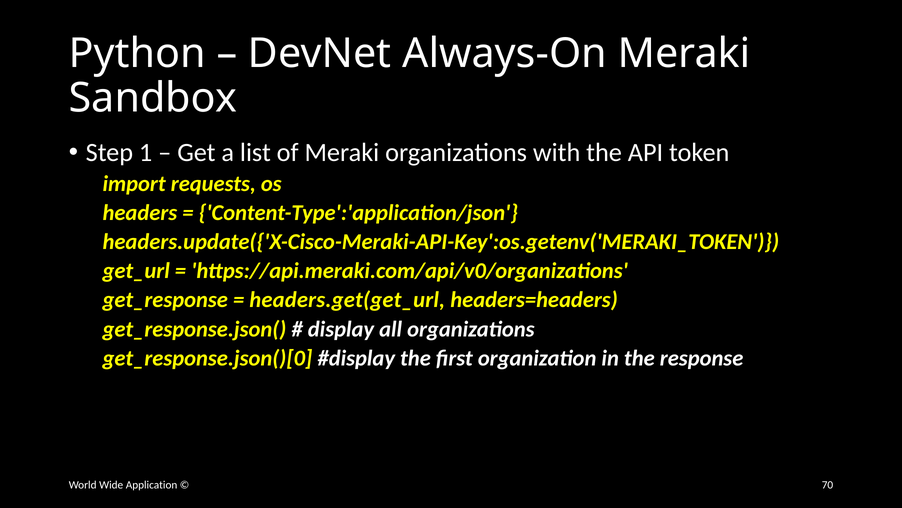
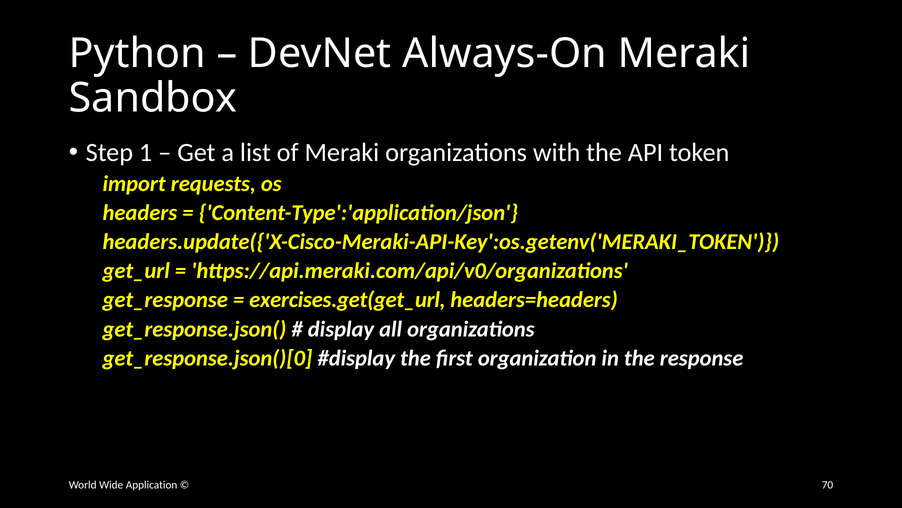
headers.get(get_url: headers.get(get_url -> exercises.get(get_url
